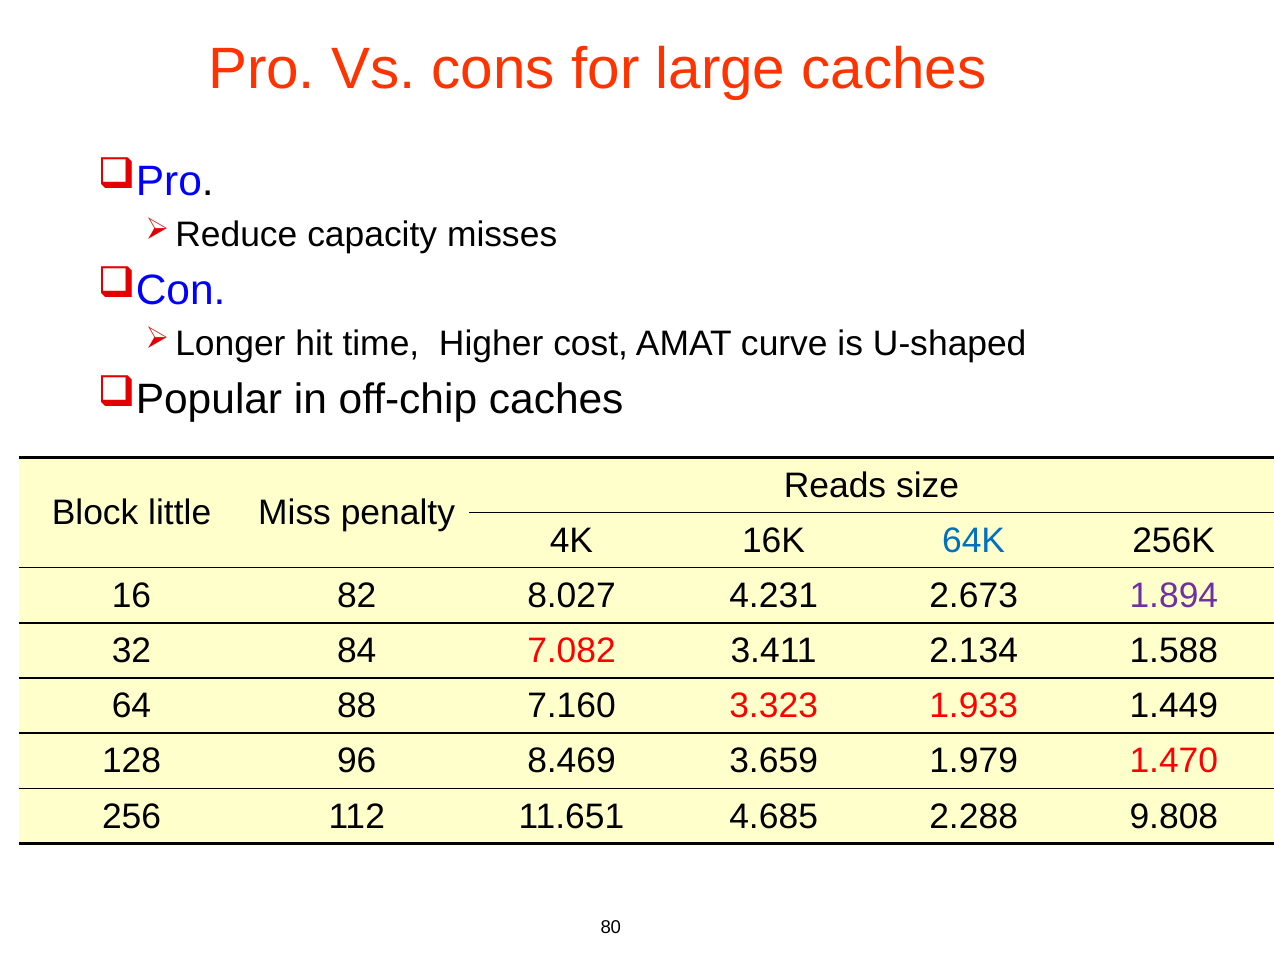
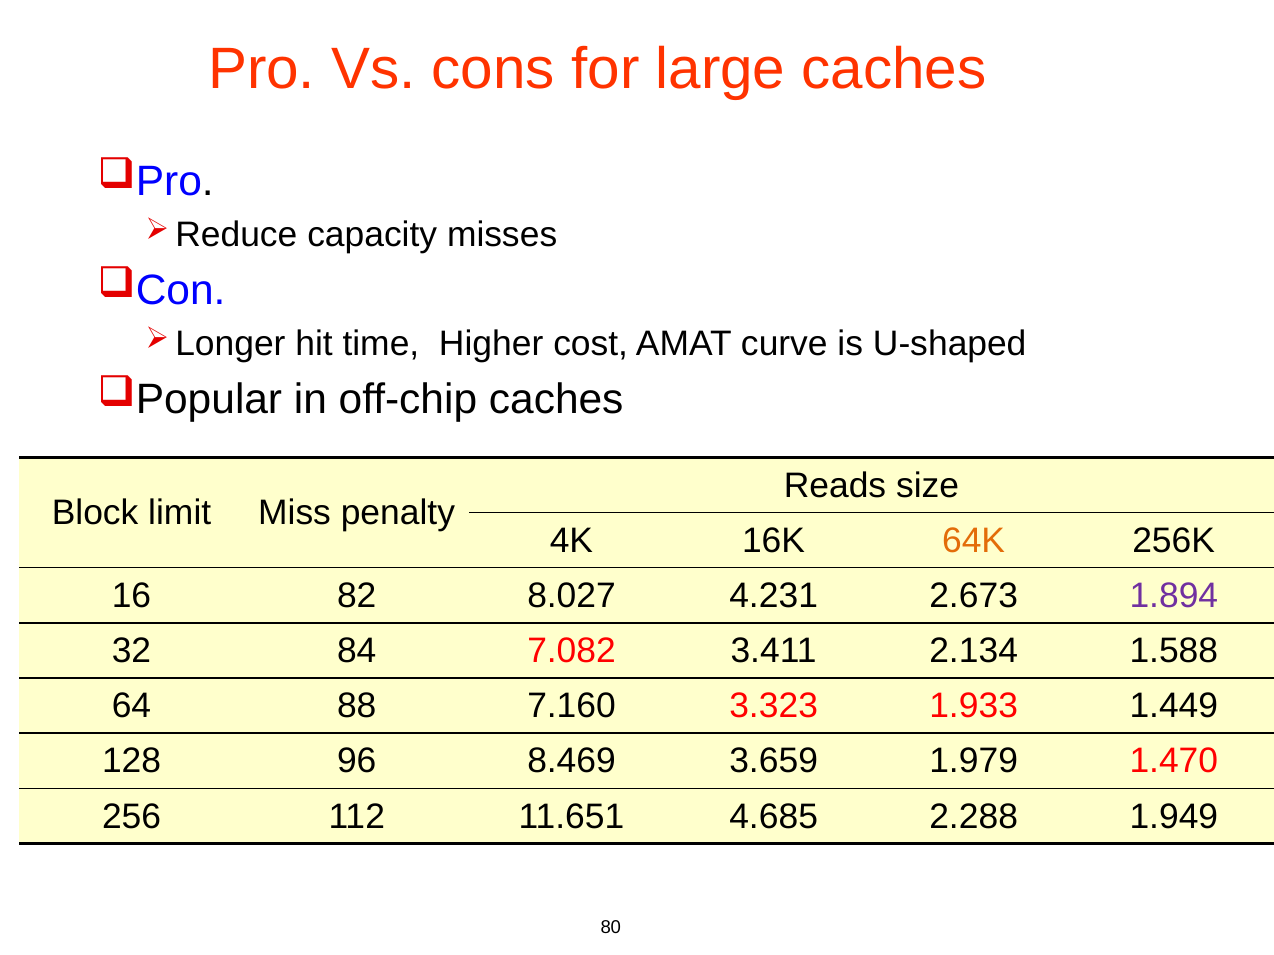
little: little -> limit
64K colour: blue -> orange
9.808: 9.808 -> 1.949
